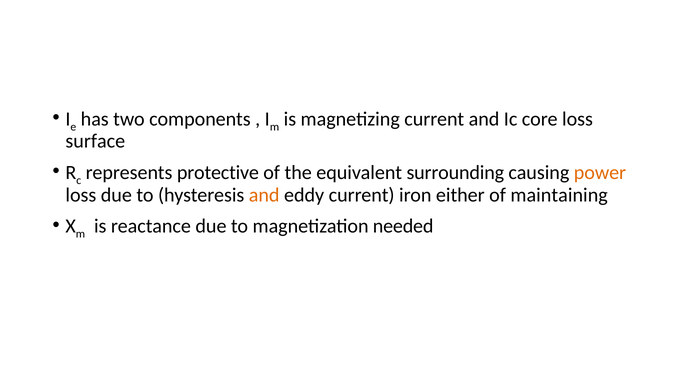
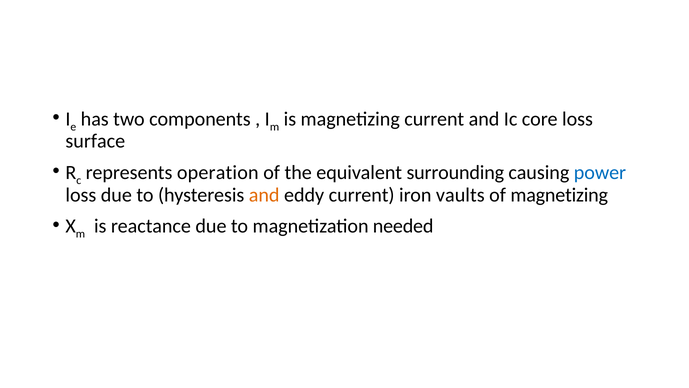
protective: protective -> operation
power colour: orange -> blue
either: either -> vaults
of maintaining: maintaining -> magnetizing
